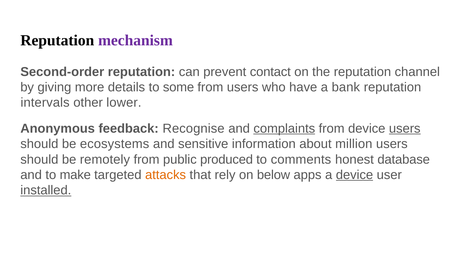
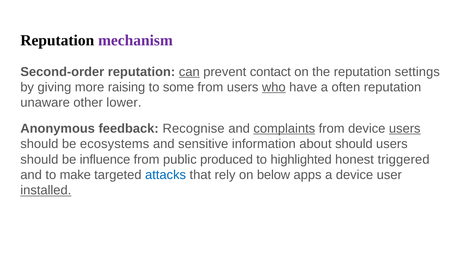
can underline: none -> present
channel: channel -> settings
details: details -> raising
who underline: none -> present
bank: bank -> often
intervals: intervals -> unaware
about million: million -> should
remotely: remotely -> influence
comments: comments -> highlighted
database: database -> triggered
attacks colour: orange -> blue
device at (355, 175) underline: present -> none
